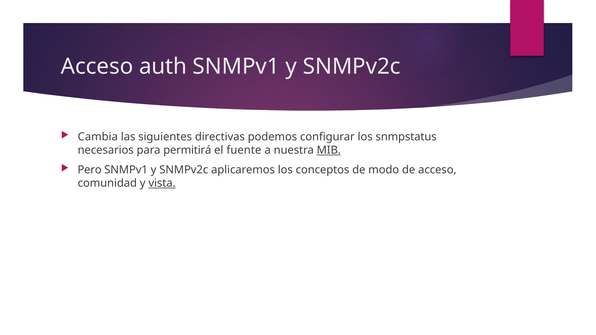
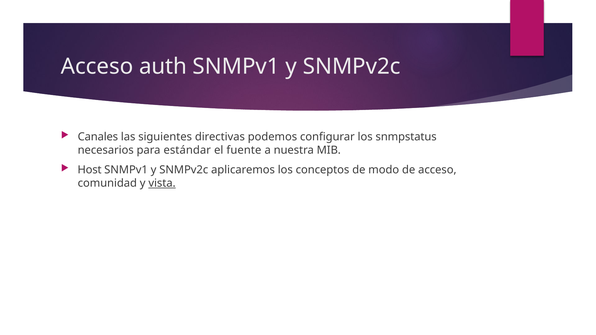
Cambia: Cambia -> Canales
permitirá: permitirá -> estándar
MIB underline: present -> none
Pero: Pero -> Host
